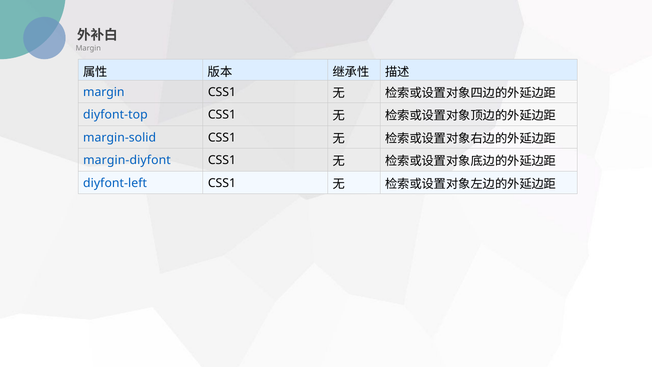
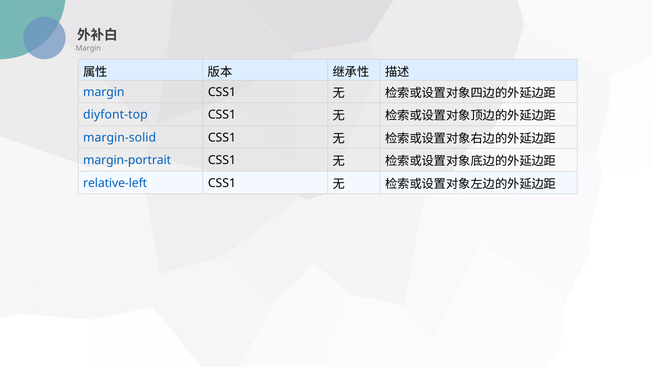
margin-diyfont: margin-diyfont -> margin-portrait
diyfont-left: diyfont-left -> relative-left
